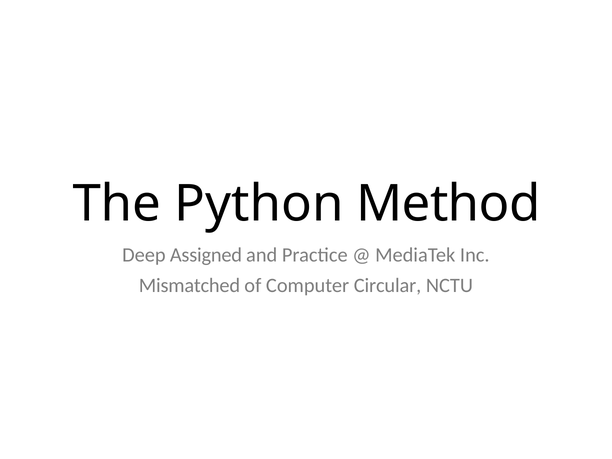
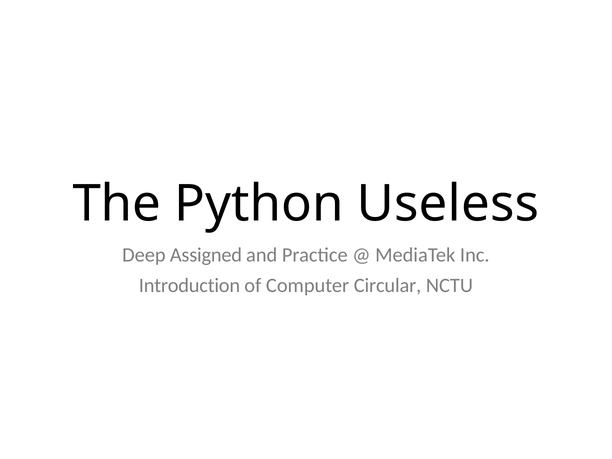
Method: Method -> Useless
Mismatched: Mismatched -> Introduction
